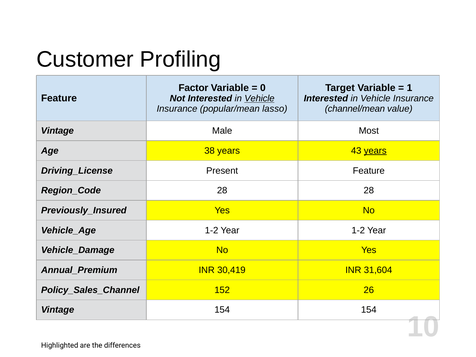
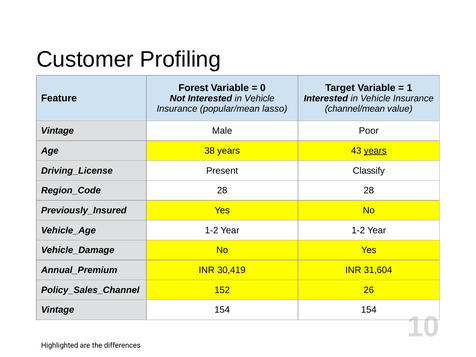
Factor: Factor -> Forest
Vehicle at (259, 99) underline: present -> none
Most: Most -> Poor
Present Feature: Feature -> Classify
